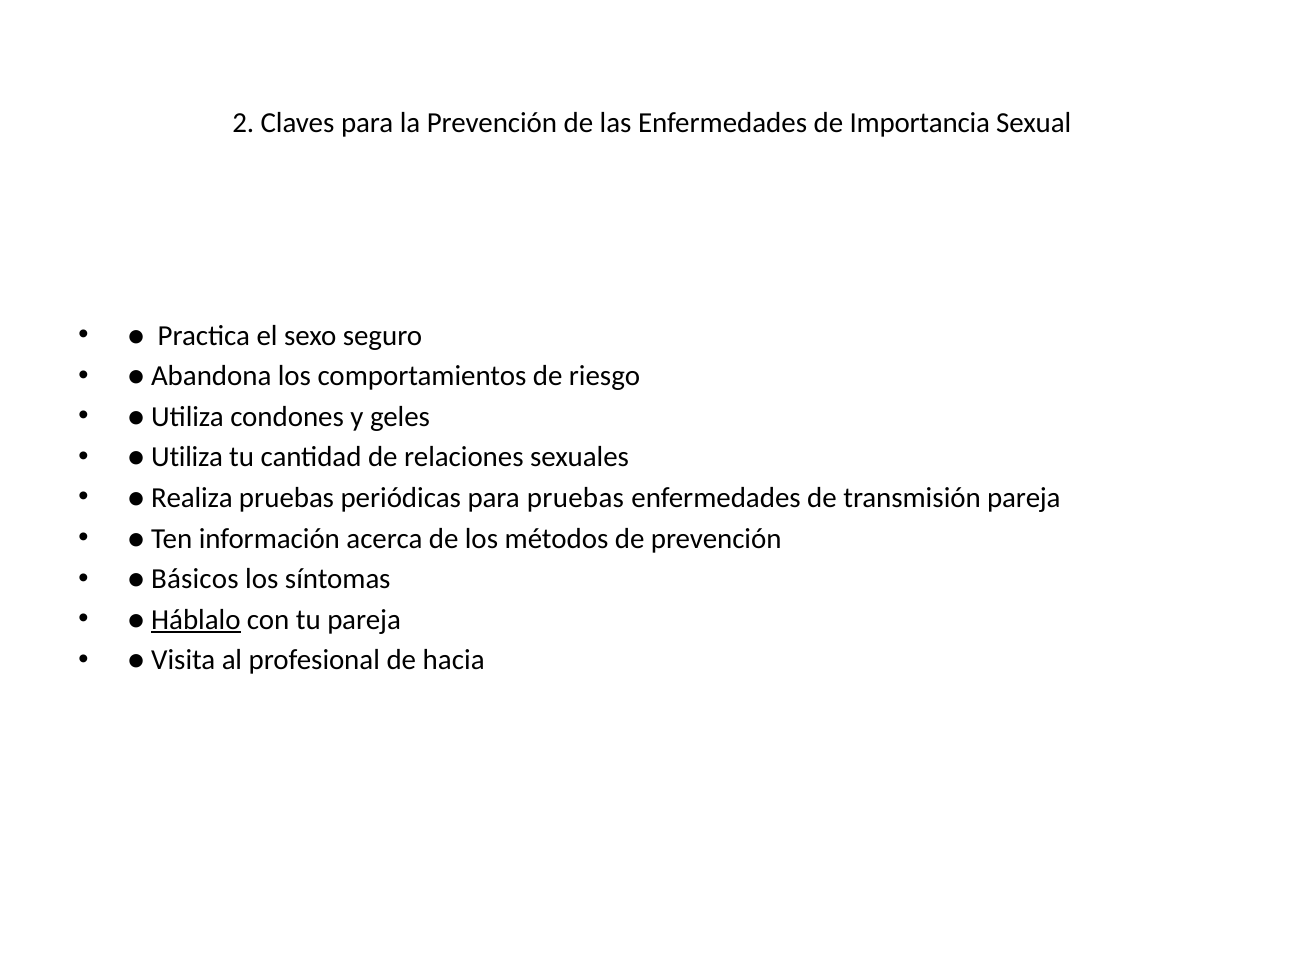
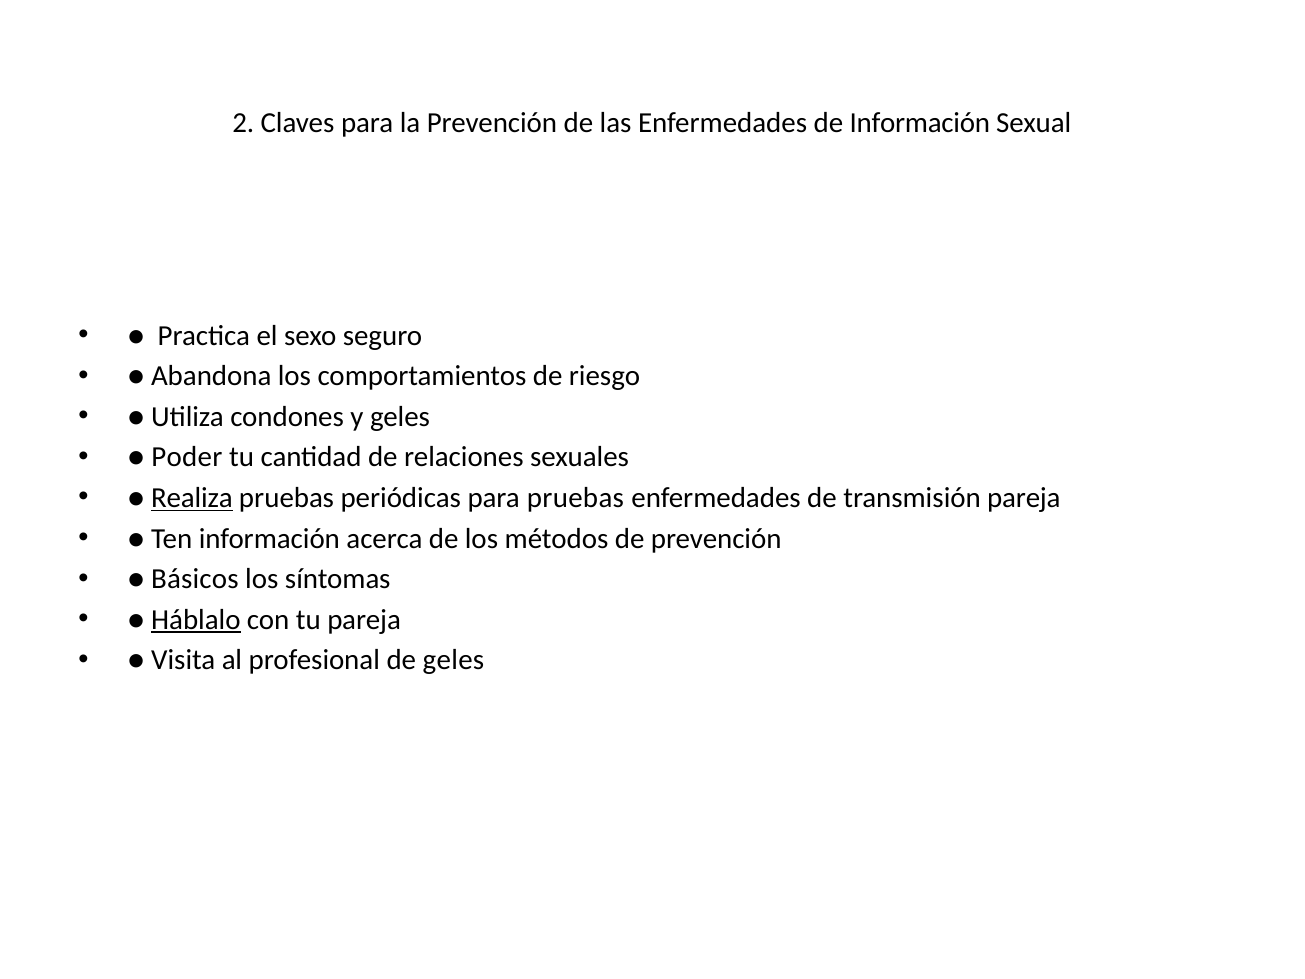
de Importancia: Importancia -> Información
Utiliza at (187, 457): Utiliza -> Poder
Realiza underline: none -> present
de hacia: hacia -> geles
